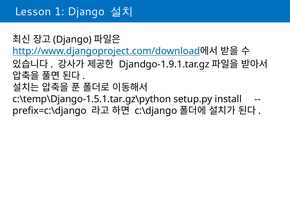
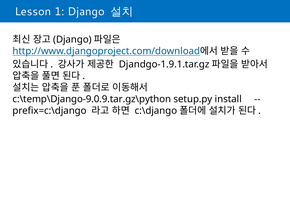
c:\temp\Django-1.5.1.tar.gz\python: c:\temp\Django-1.5.1.tar.gz\python -> c:\temp\Django-9.0.9.tar.gz\python
